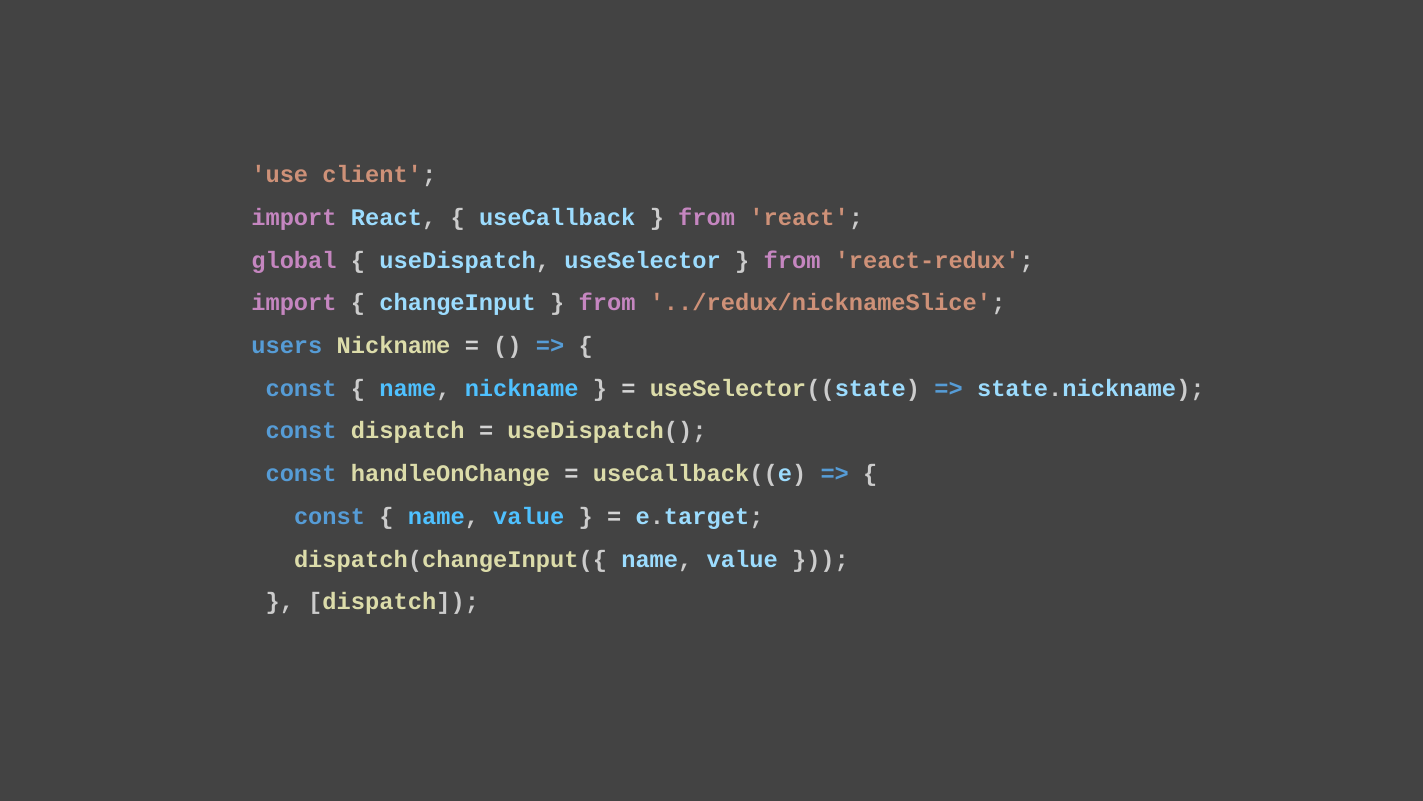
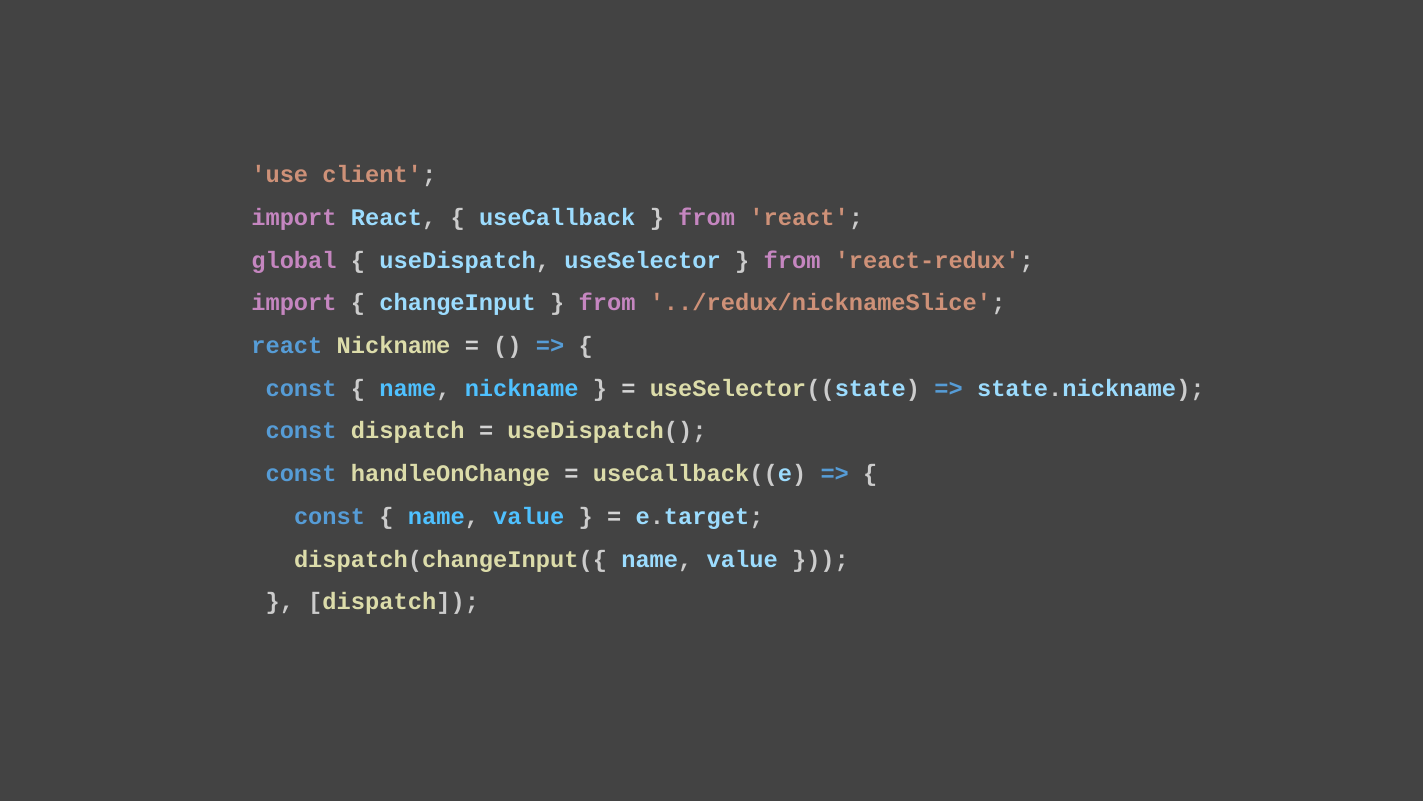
users at (287, 345): users -> react
